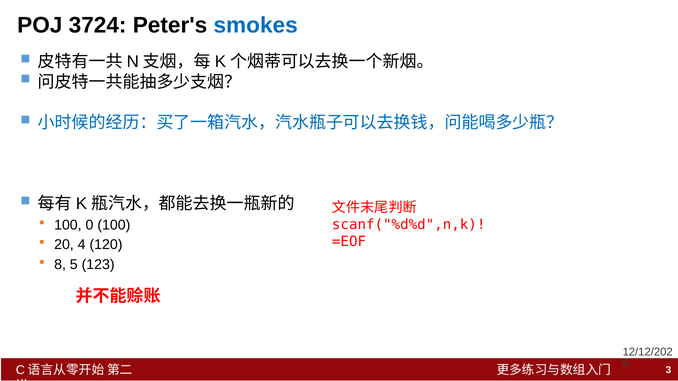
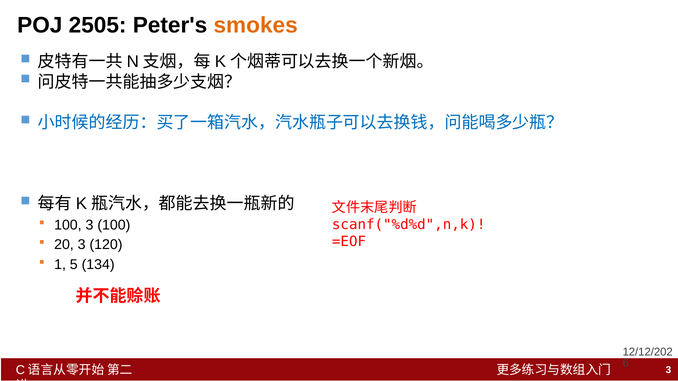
3724: 3724 -> 2505
smokes colour: blue -> orange
100 0: 0 -> 3
20 4: 4 -> 3
8: 8 -> 1
123: 123 -> 134
